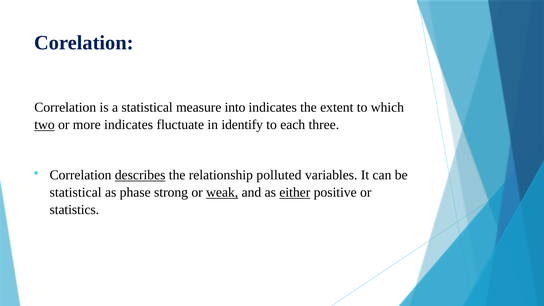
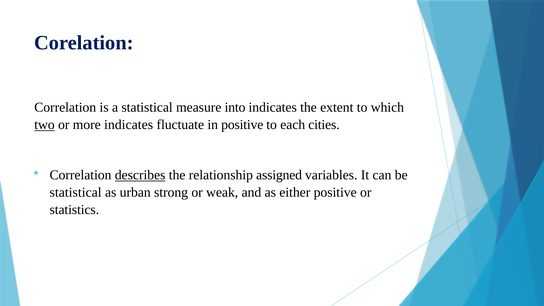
in identify: identify -> positive
three: three -> cities
polluted: polluted -> assigned
phase: phase -> urban
weak underline: present -> none
either underline: present -> none
